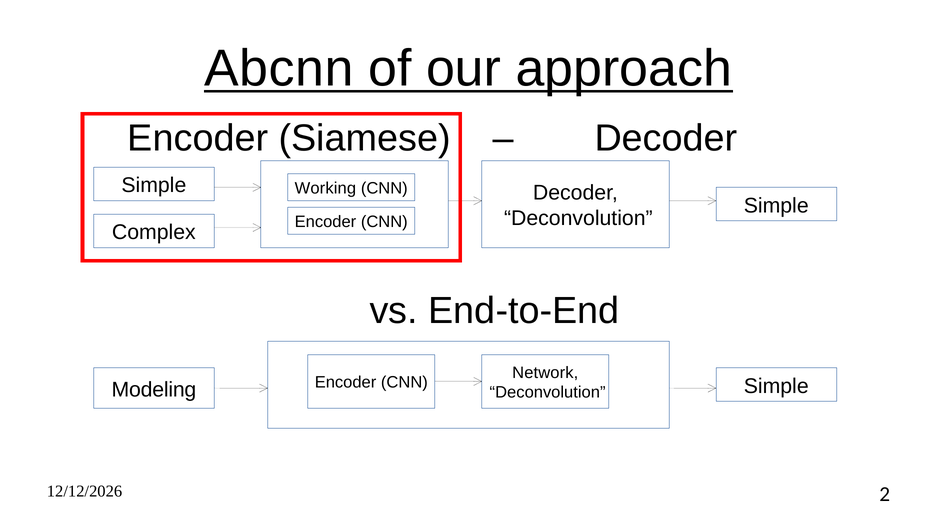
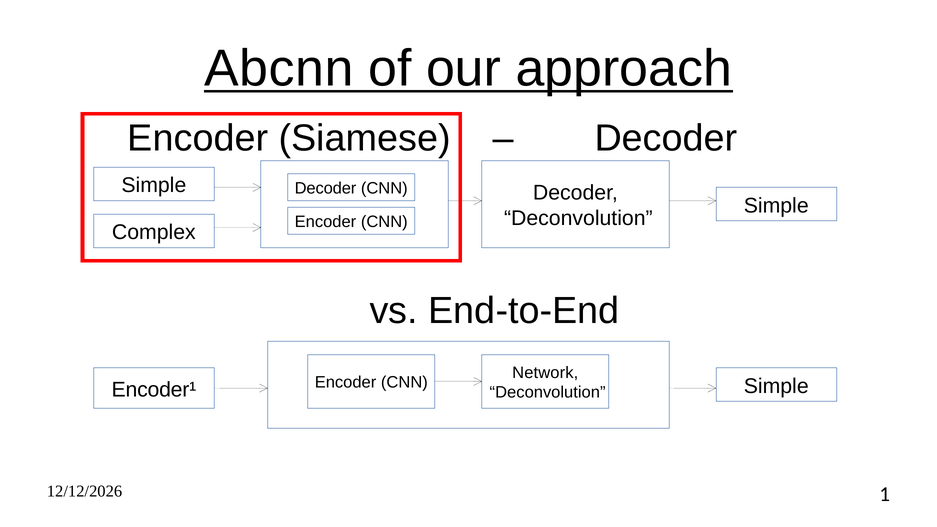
Working at (325, 188): Working -> Decoder
Modeling: Modeling -> Encoder¹
2: 2 -> 1
